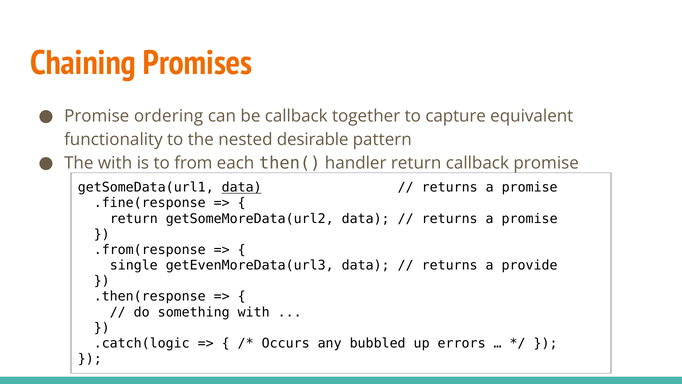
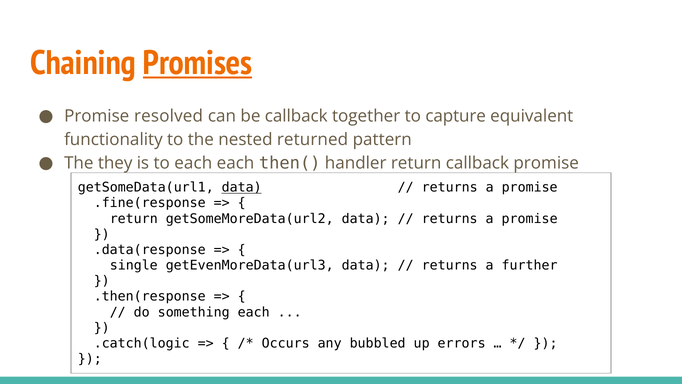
Promises underline: none -> present
ordering: ordering -> resolved
desirable: desirable -> returned
The with: with -> they
to from: from -> each
.from(response: .from(response -> .data(response
provide: provide -> further
something with: with -> each
